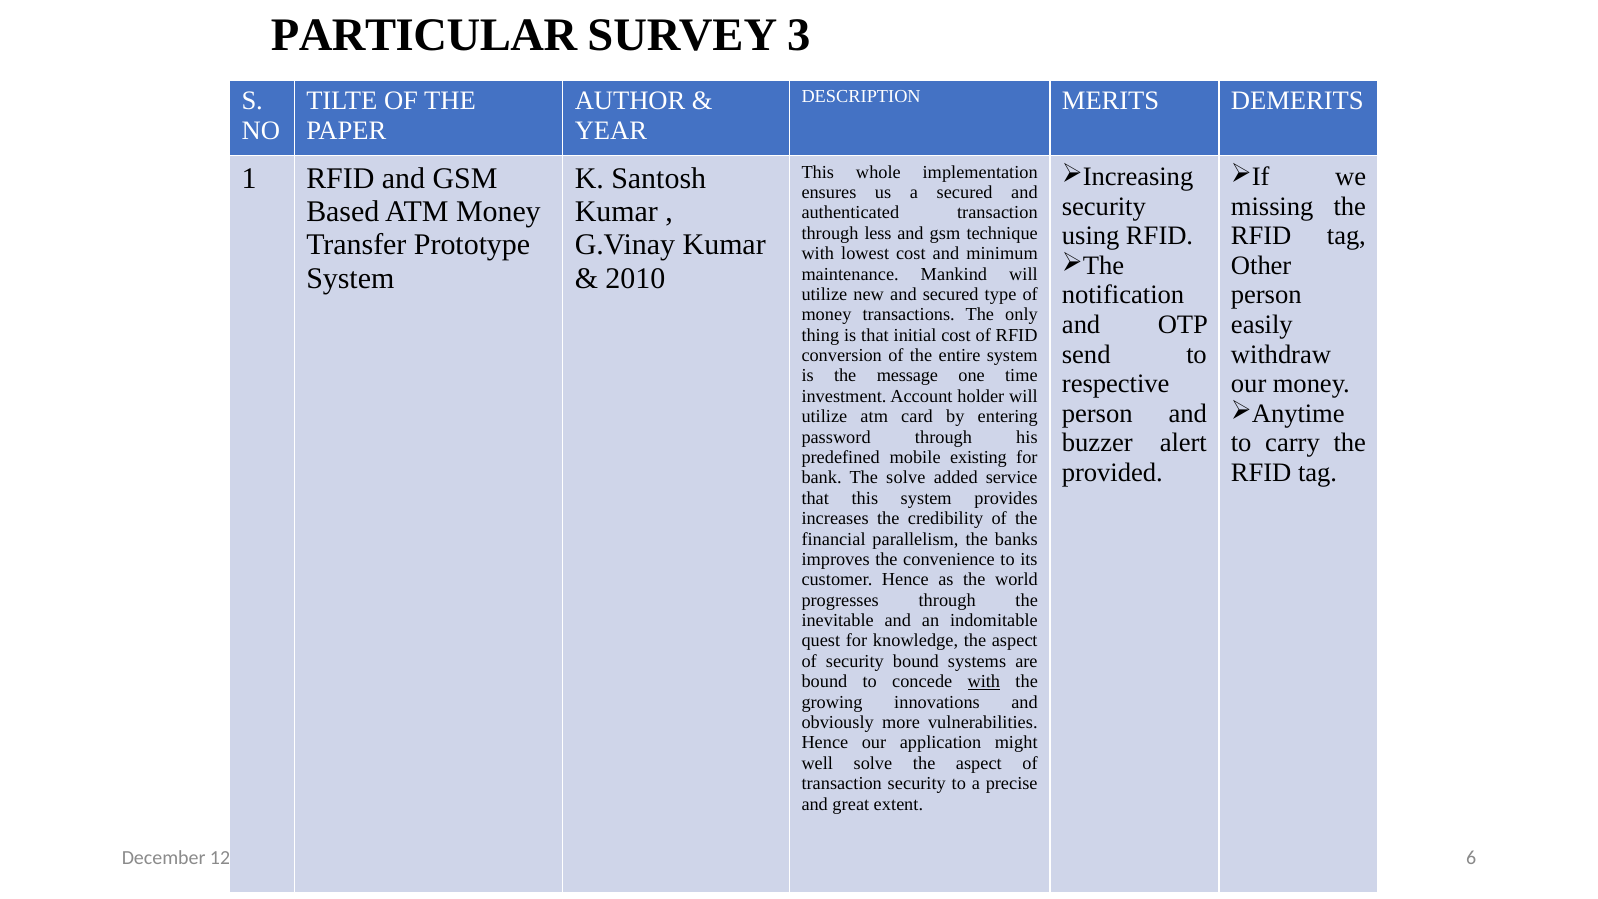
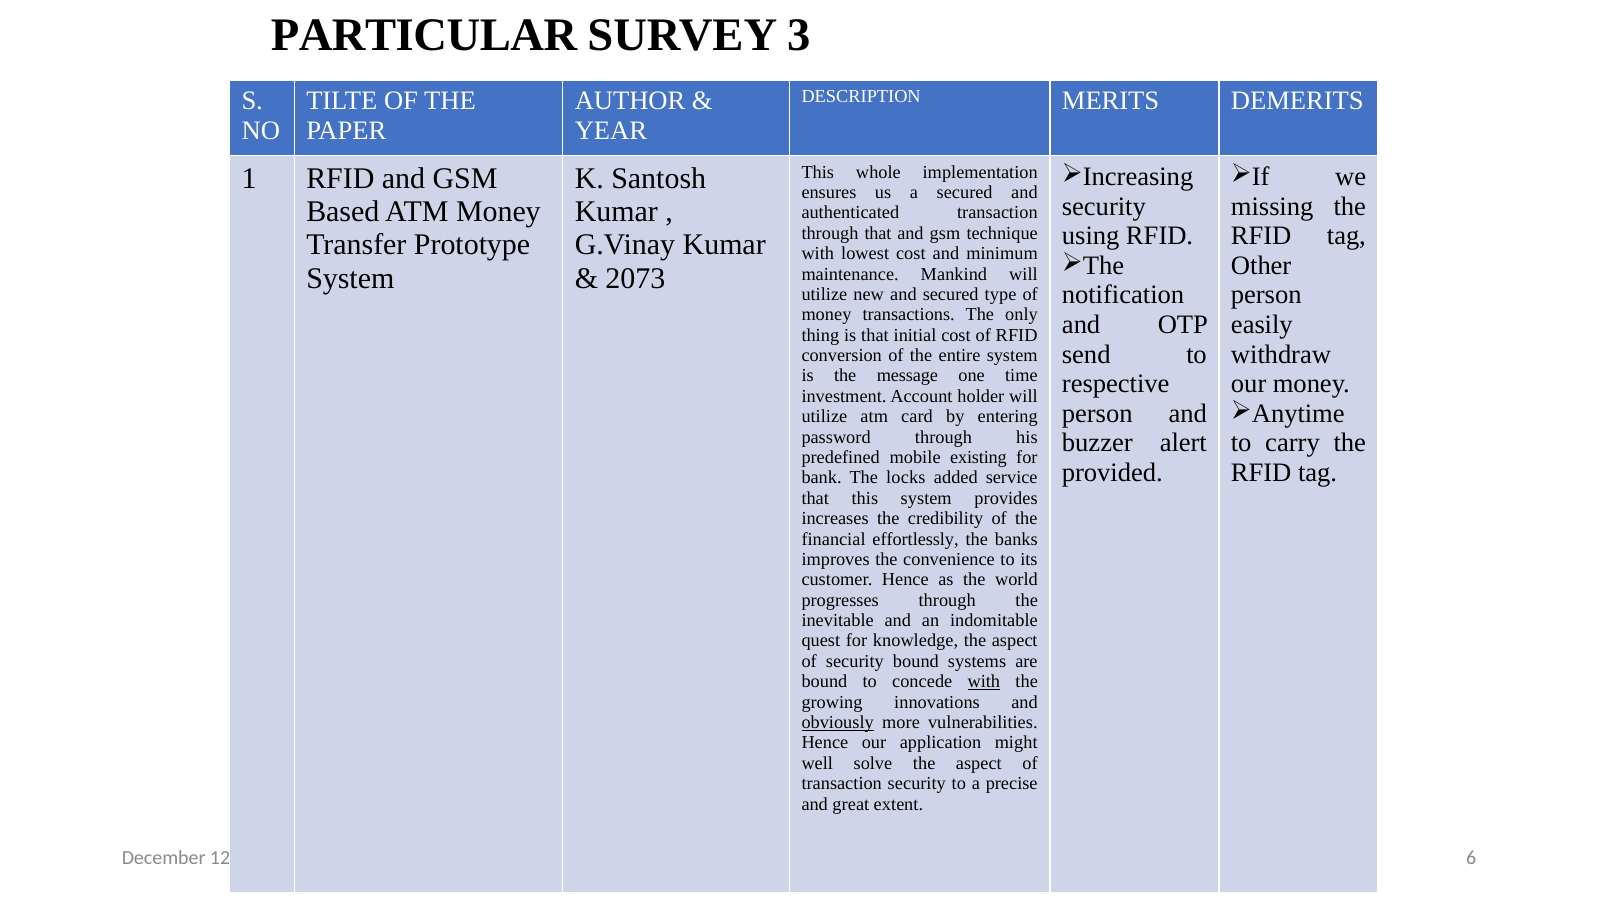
through less: less -> that
2010: 2010 -> 2073
The solve: solve -> locks
parallelism: parallelism -> effortlessly
obviously underline: none -> present
